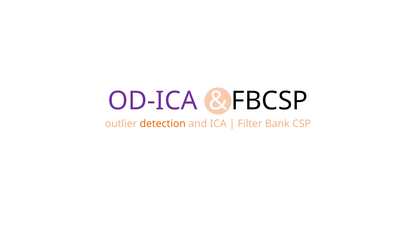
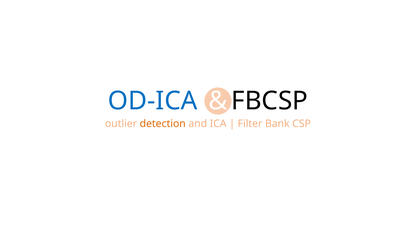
OD-ICA colour: purple -> blue
